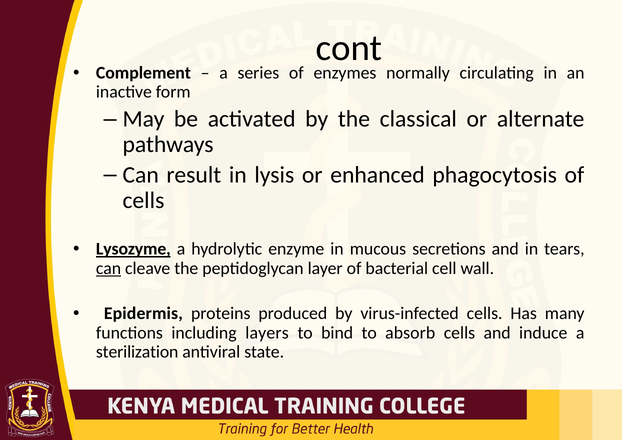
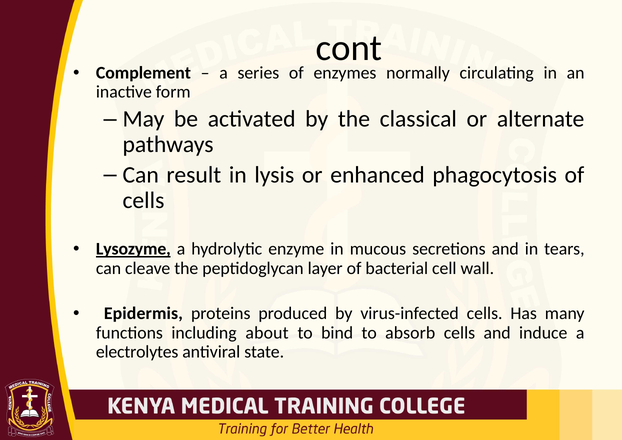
can at (109, 268) underline: present -> none
layers: layers -> about
sterilization: sterilization -> electrolytes
